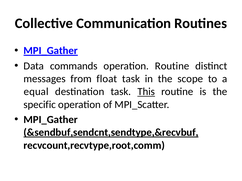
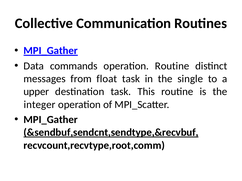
scope: scope -> single
equal: equal -> upper
This underline: present -> none
specific: specific -> integer
